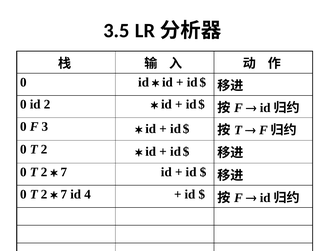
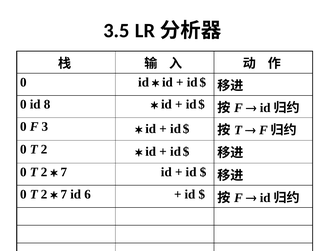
id 2: 2 -> 8
4: 4 -> 6
